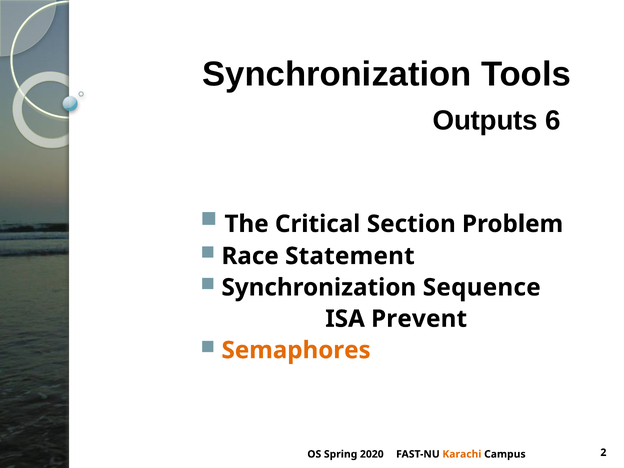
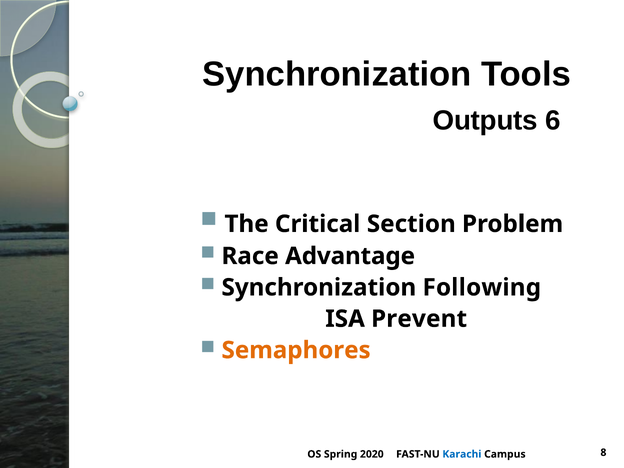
Statement: Statement -> Advantage
Sequence: Sequence -> Following
Karachi colour: orange -> blue
2: 2 -> 8
